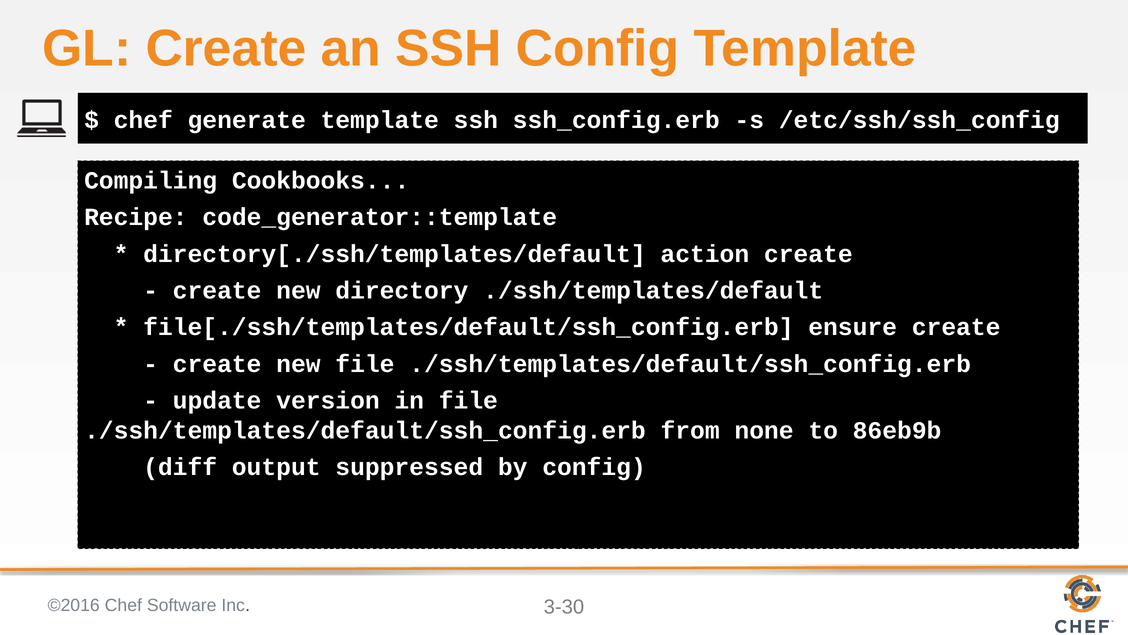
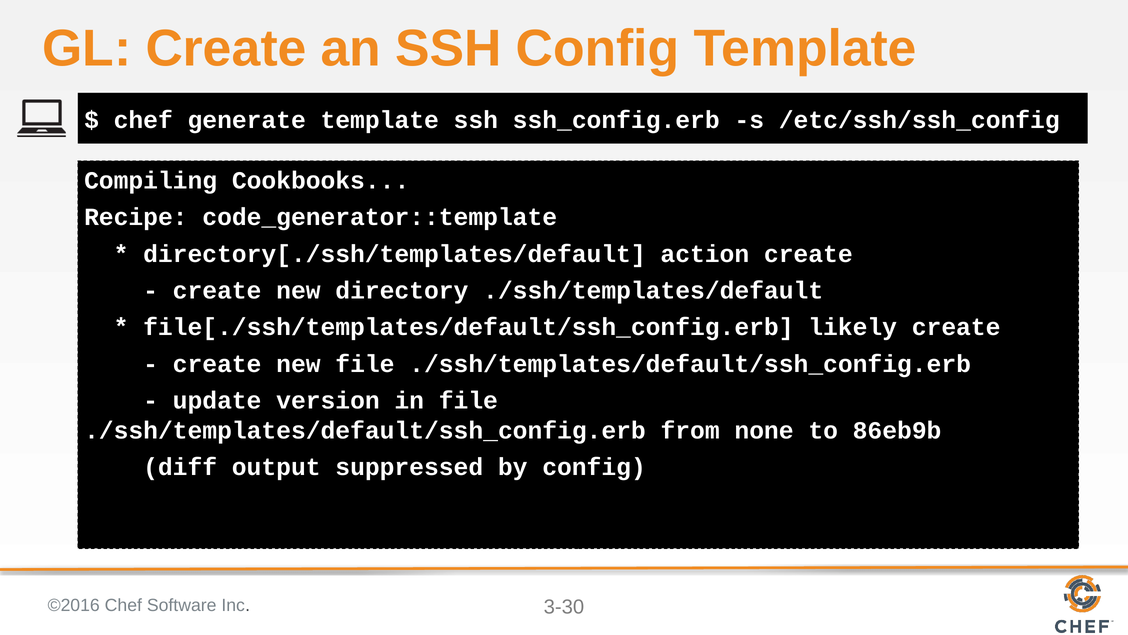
ensure: ensure -> likely
